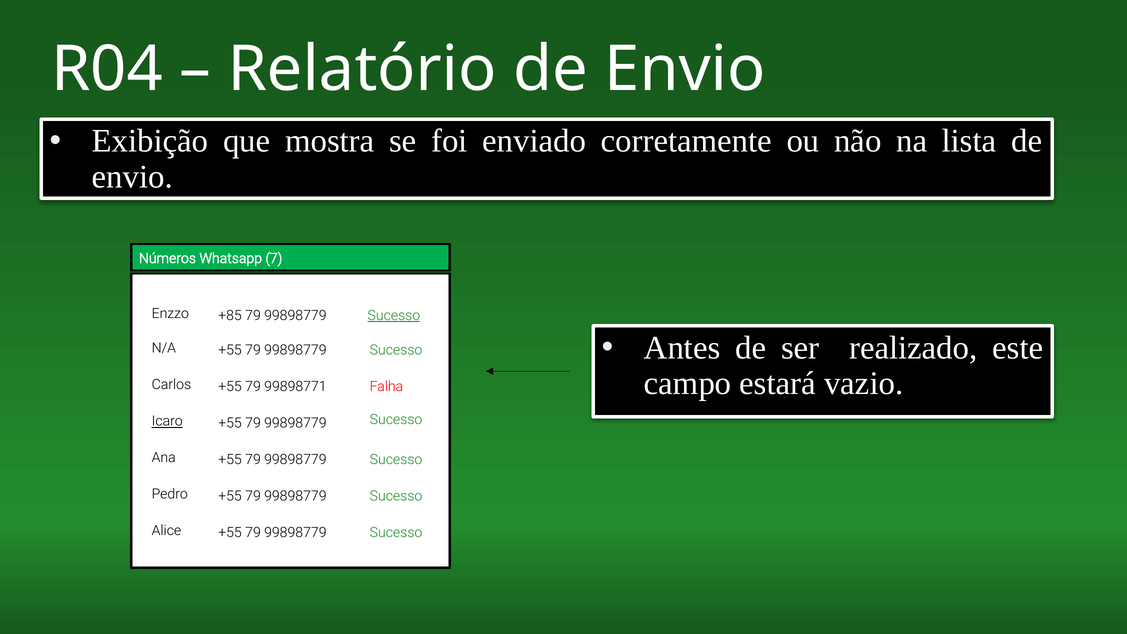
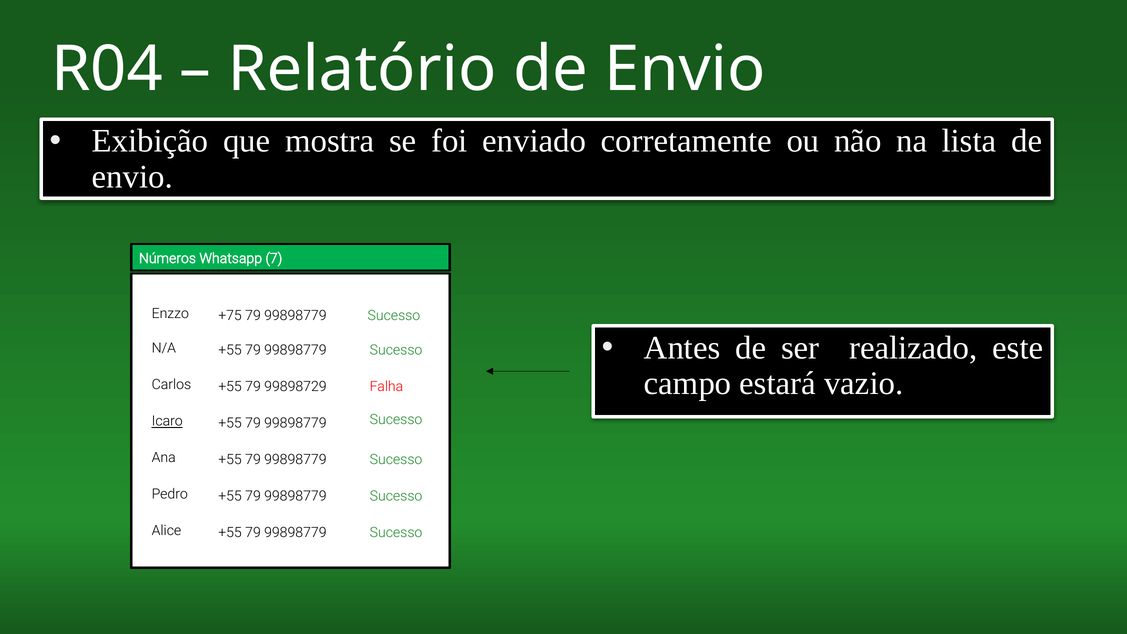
+85: +85 -> +75
Sucesso at (394, 315) underline: present -> none
99898771: 99898771 -> 99898729
